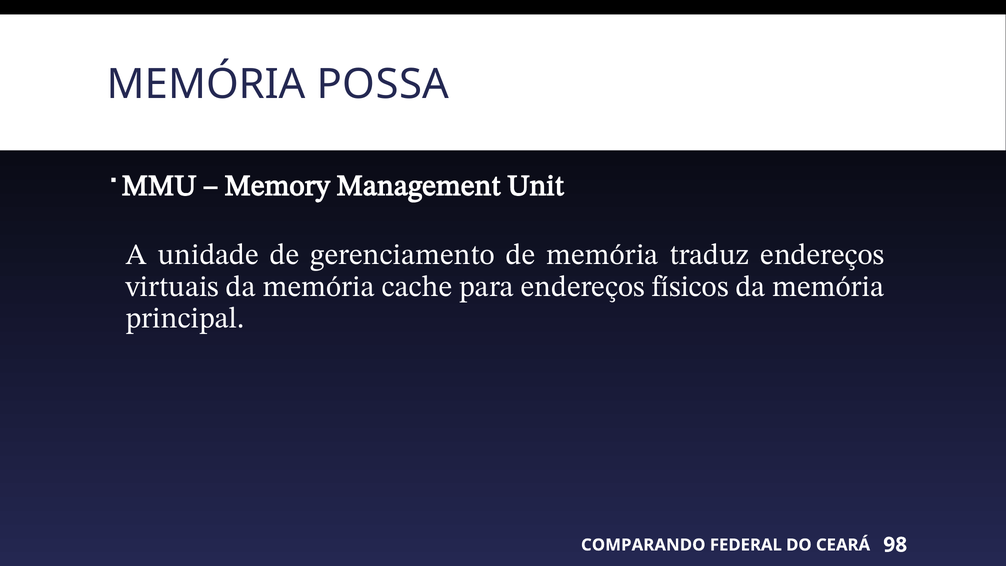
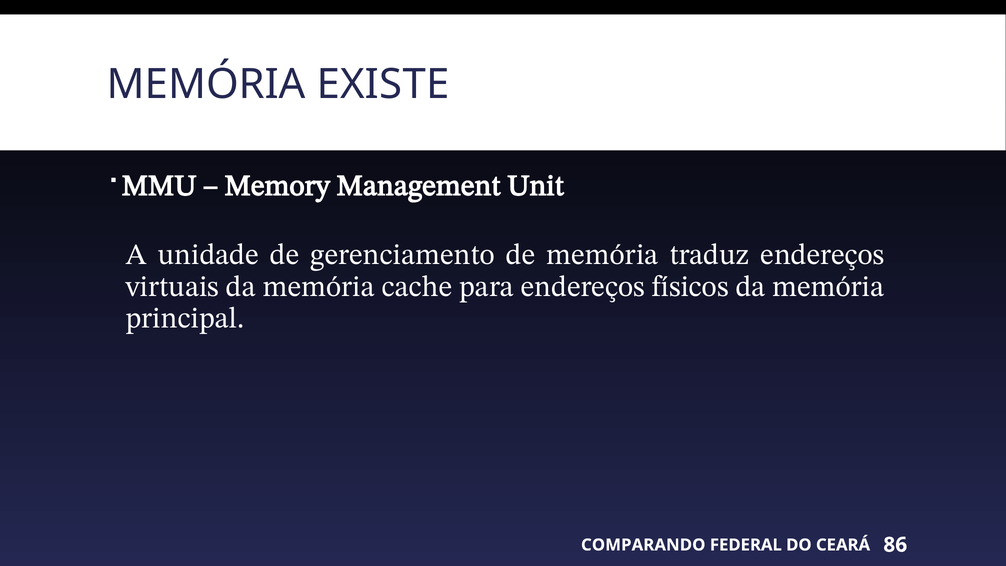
POSSA: POSSA -> EXISTE
98: 98 -> 86
